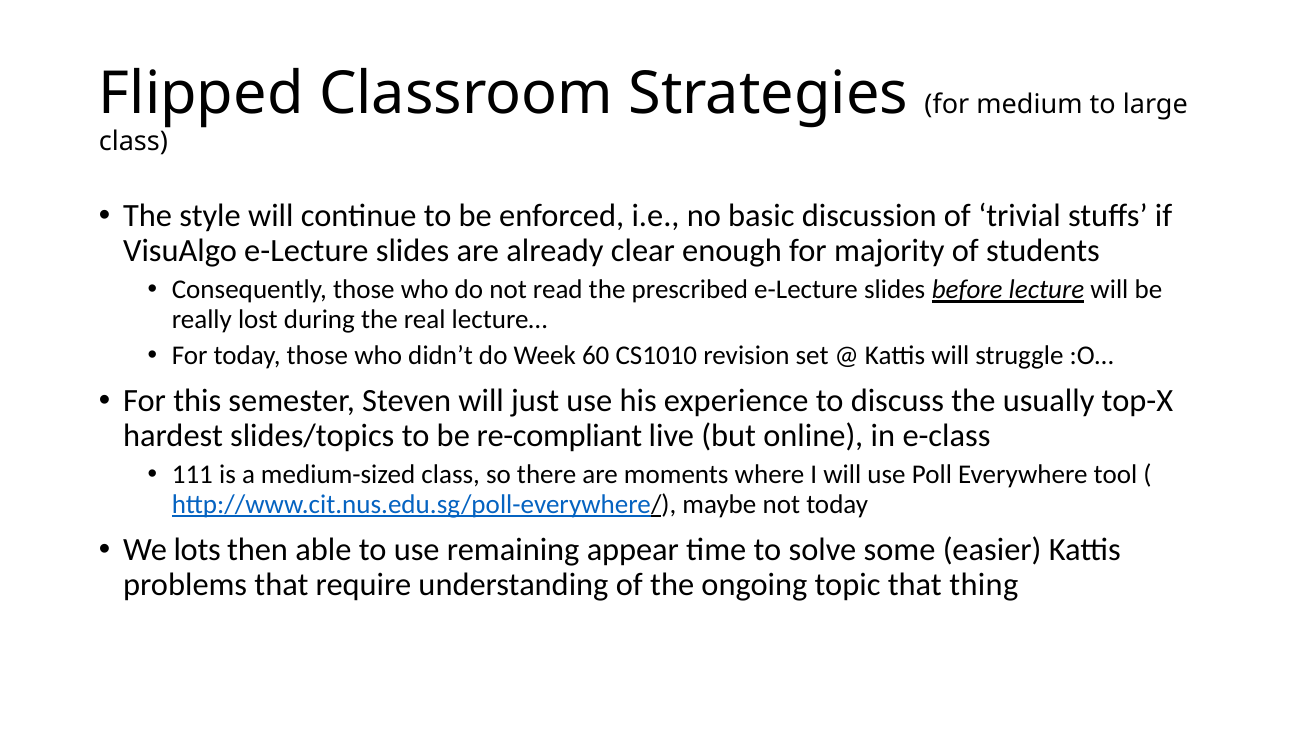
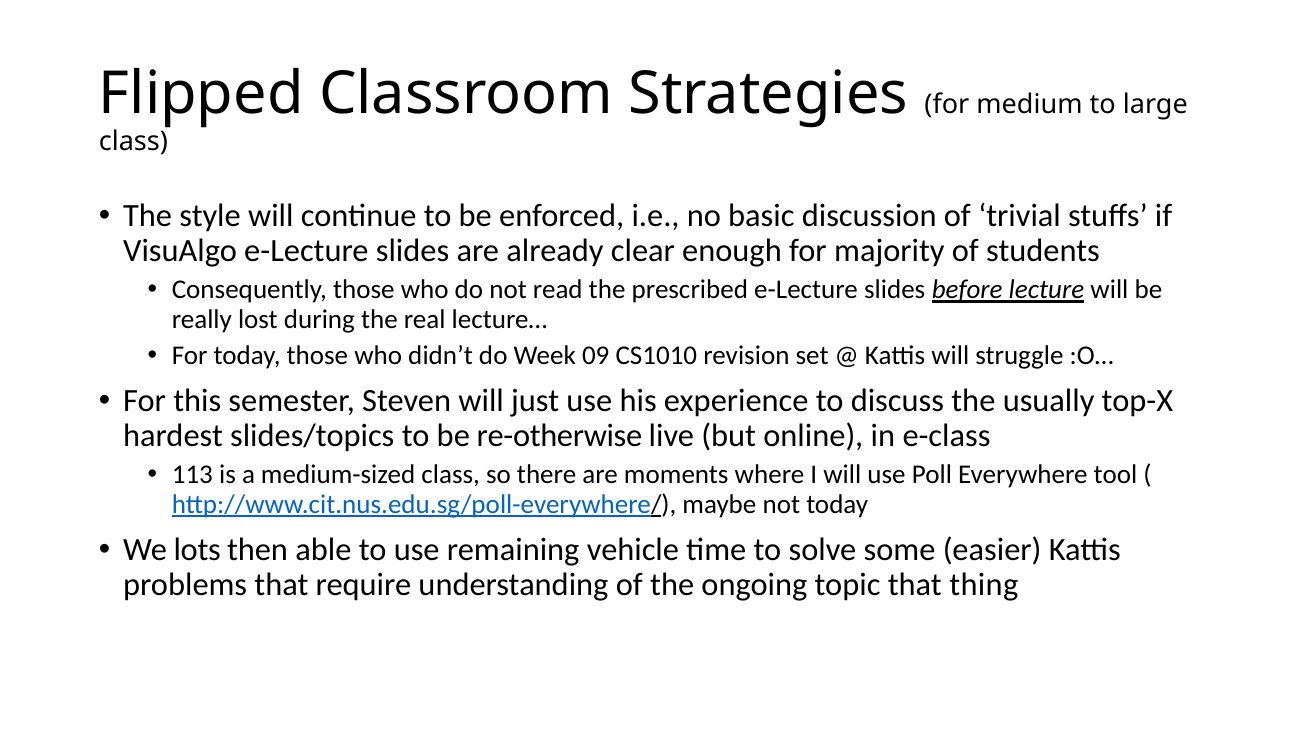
60: 60 -> 09
re-compliant: re-compliant -> re-otherwise
111: 111 -> 113
appear: appear -> vehicle
